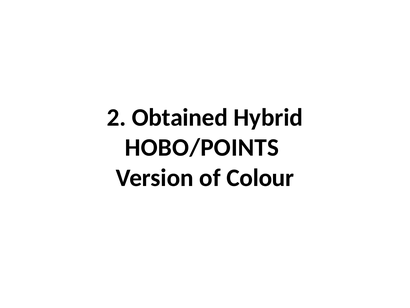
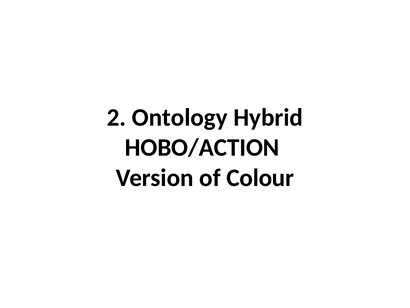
Obtained: Obtained -> Ontology
HOBO/POINTS: HOBO/POINTS -> HOBO/ACTION
